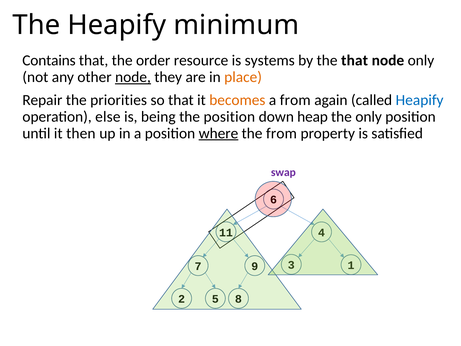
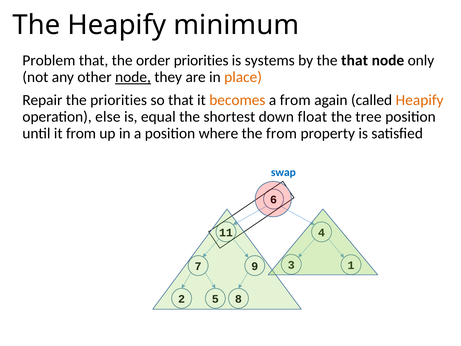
Contains: Contains -> Problem
order resource: resource -> priorities
Heapify at (420, 100) colour: blue -> orange
being: being -> equal
the position: position -> shortest
heap: heap -> float
the only: only -> tree
it then: then -> from
where underline: present -> none
swap colour: purple -> blue
